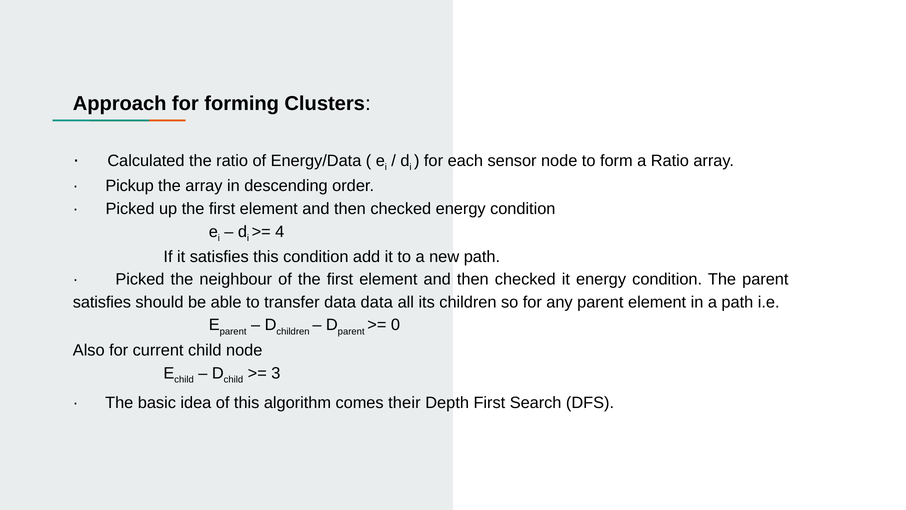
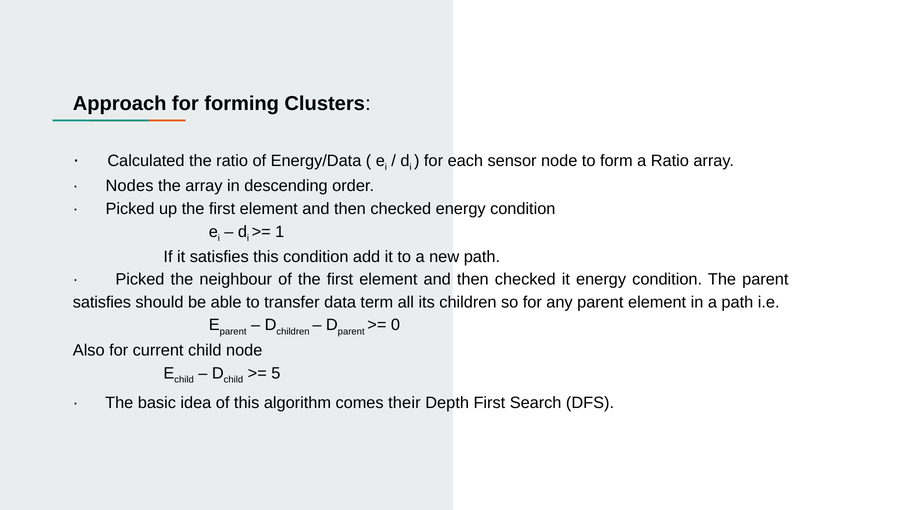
Pickup: Pickup -> Nodes
4: 4 -> 1
data data: data -> term
3: 3 -> 5
